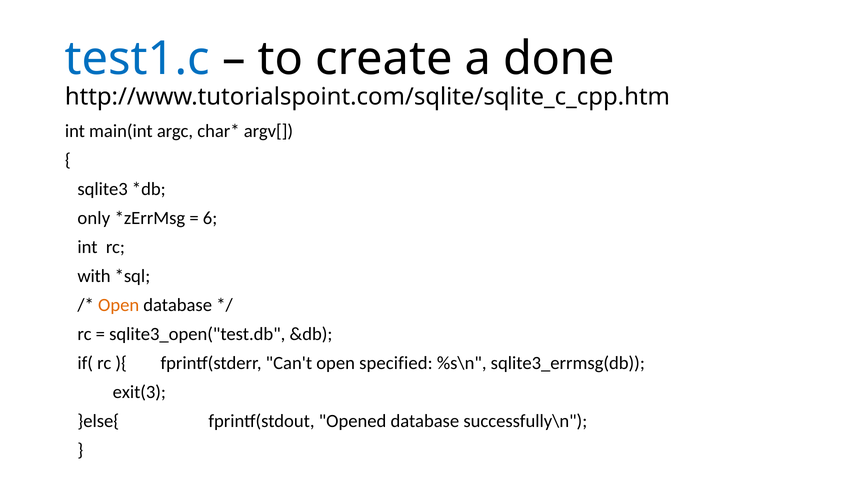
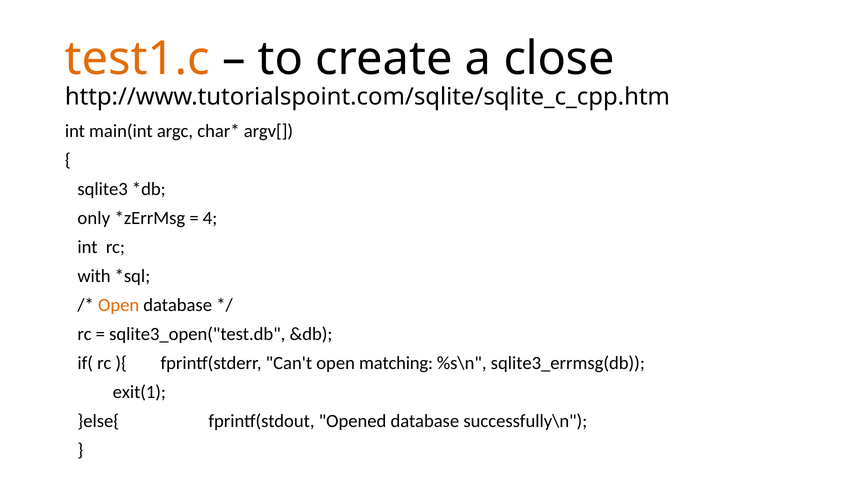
test1.c colour: blue -> orange
done: done -> close
6: 6 -> 4
specified: specified -> matching
exit(3: exit(3 -> exit(1
